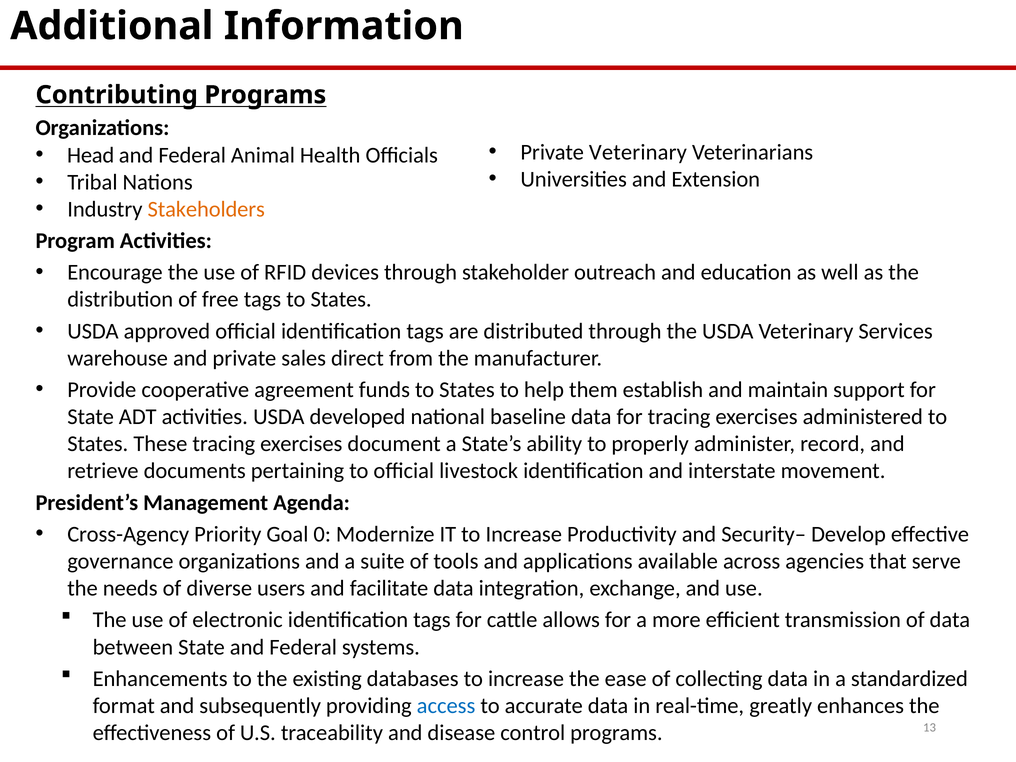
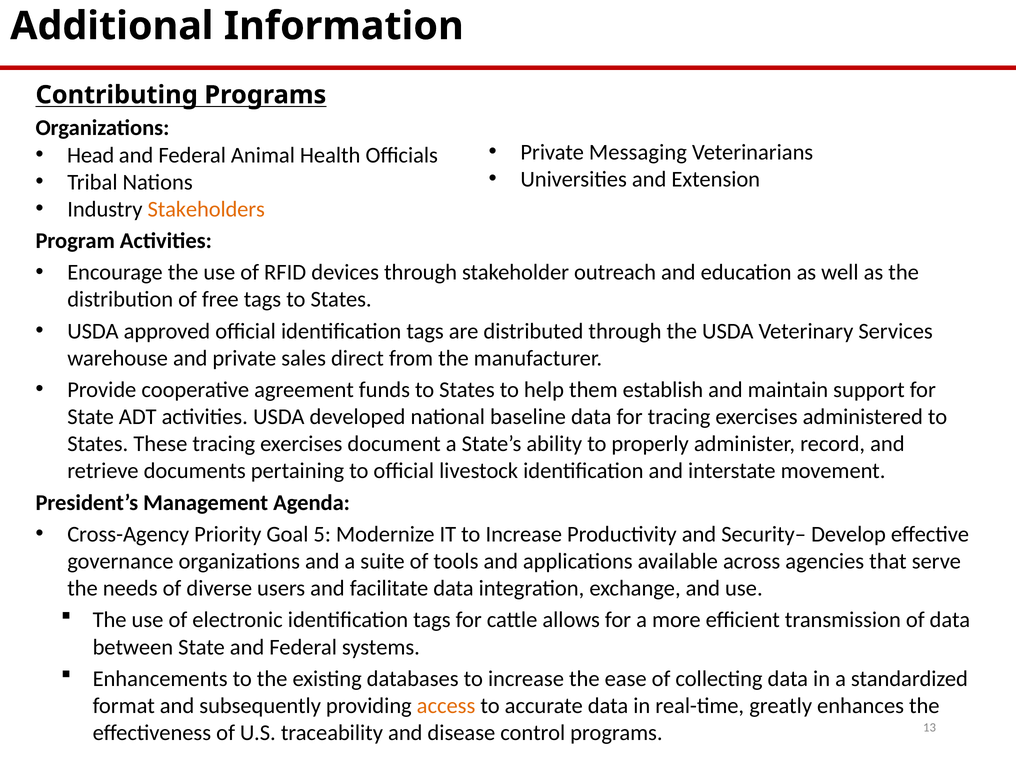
Private Veterinary: Veterinary -> Messaging
0: 0 -> 5
access colour: blue -> orange
